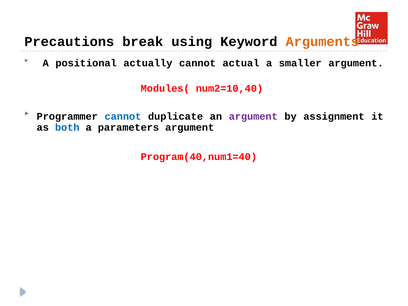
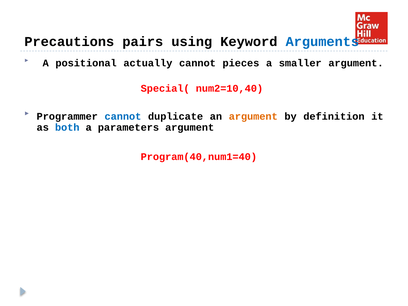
break: break -> pairs
Arguments colour: orange -> blue
actual: actual -> pieces
Modules(: Modules( -> Special(
argument at (253, 116) colour: purple -> orange
assignment: assignment -> definition
